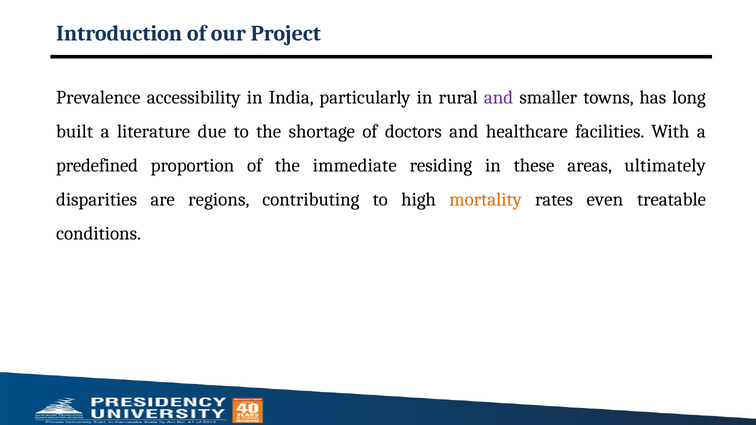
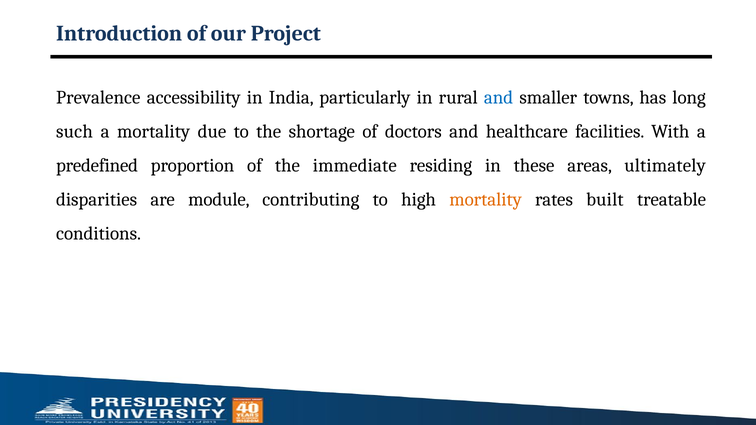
and at (499, 98) colour: purple -> blue
built: built -> such
a literature: literature -> mortality
regions: regions -> module
even: even -> built
